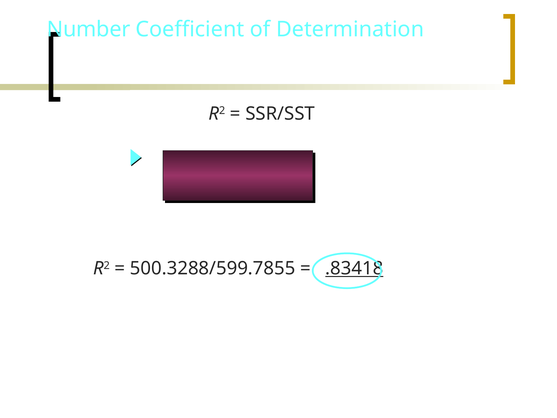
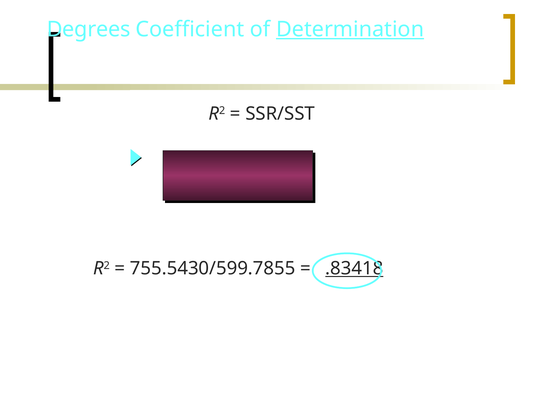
Number: Number -> Degrees
Determination underline: none -> present
500.3288/599.7855: 500.3288/599.7855 -> 755.5430/599.7855
